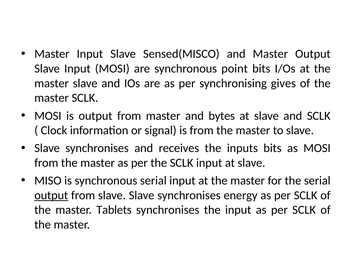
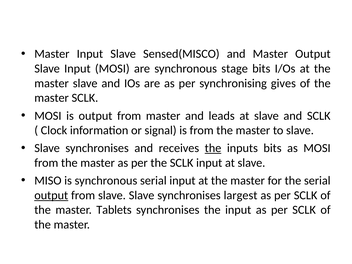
point: point -> stage
bytes: bytes -> leads
the at (213, 148) underline: none -> present
energy: energy -> largest
